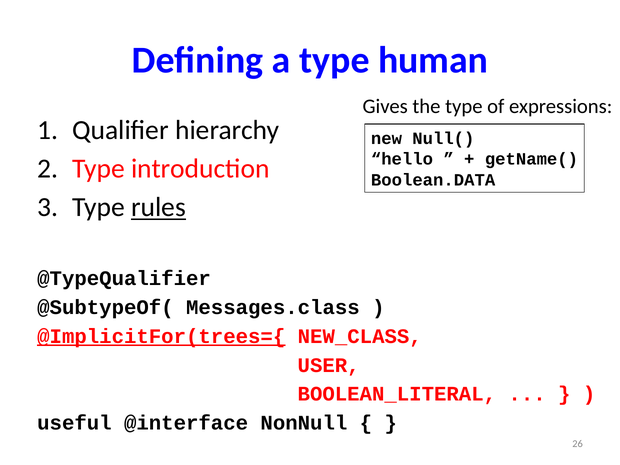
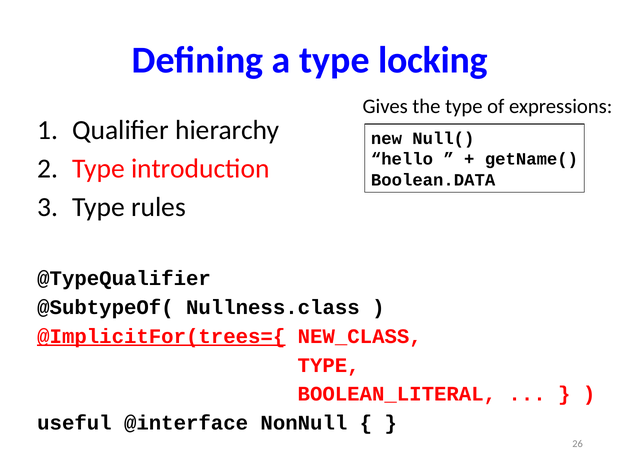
human: human -> locking
rules underline: present -> none
Messages.class: Messages.class -> Nullness.class
USER at (329, 365): USER -> TYPE
